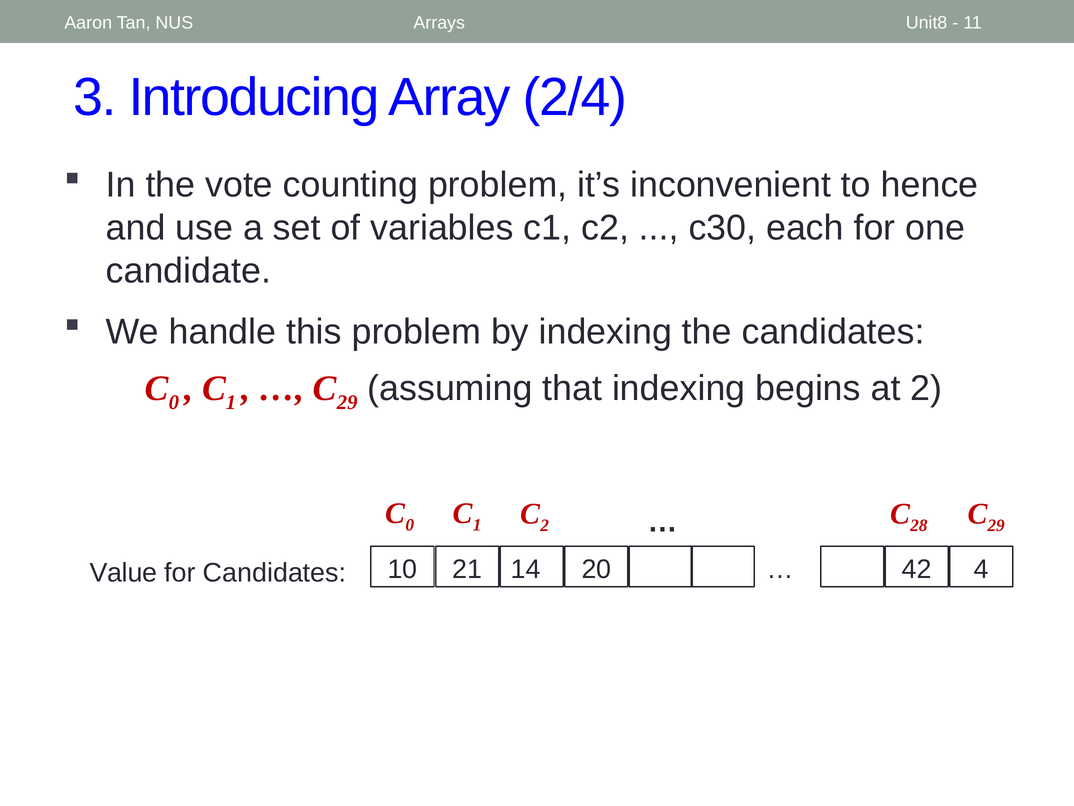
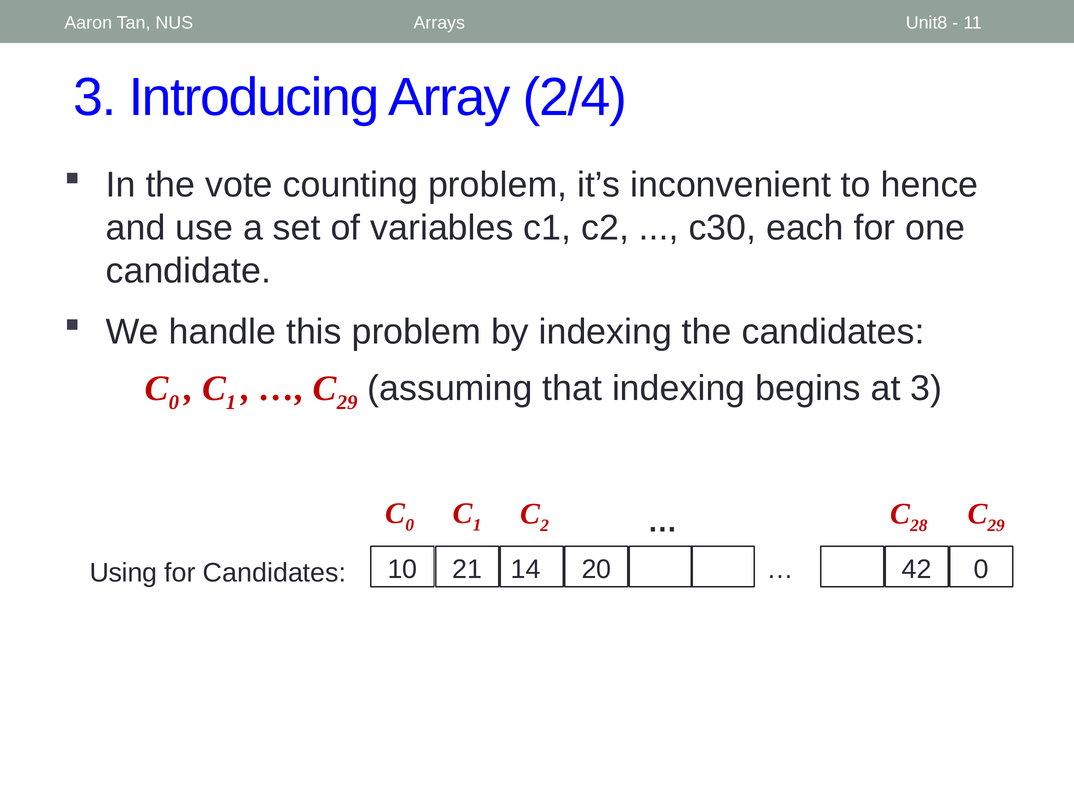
at 2: 2 -> 3
42 4: 4 -> 0
Value: Value -> Using
